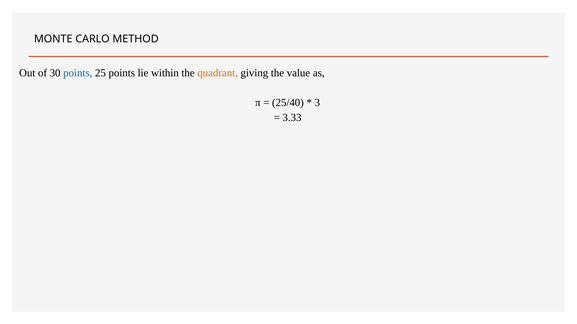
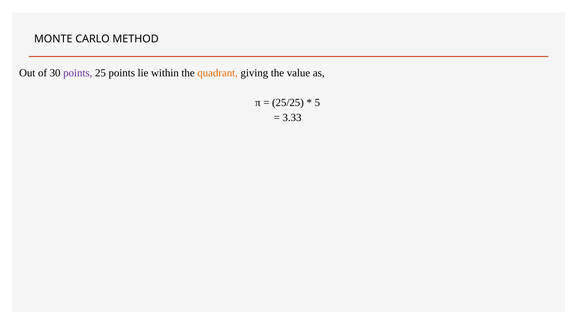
points at (78, 73) colour: blue -> purple
25/40: 25/40 -> 25/25
3: 3 -> 5
